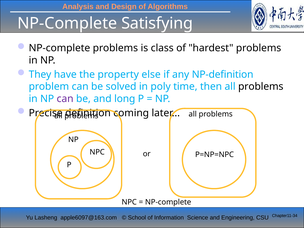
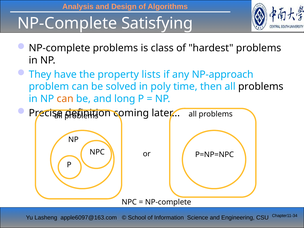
else: else -> lists
NP-definition: NP-definition -> NP-approach
can at (65, 99) colour: purple -> orange
